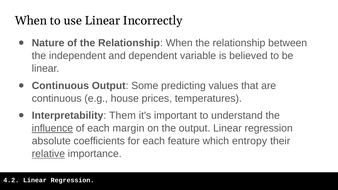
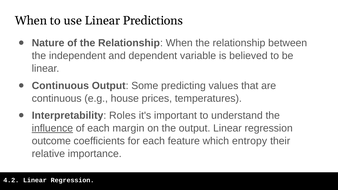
Incorrectly: Incorrectly -> Predictions
Them: Them -> Roles
absolute: absolute -> outcome
relative underline: present -> none
